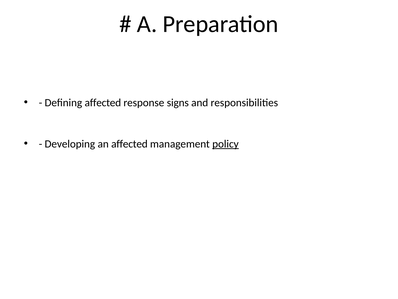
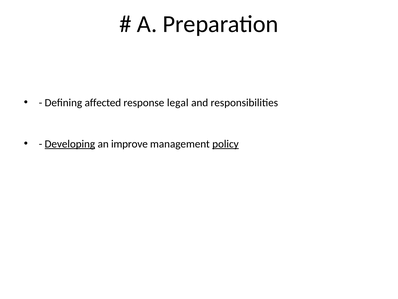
signs: signs -> legal
Developing underline: none -> present
an affected: affected -> improve
